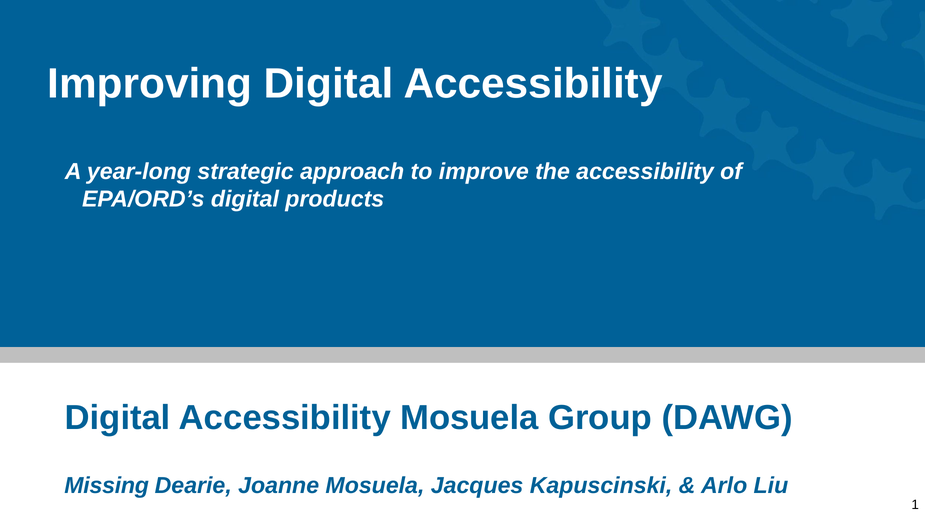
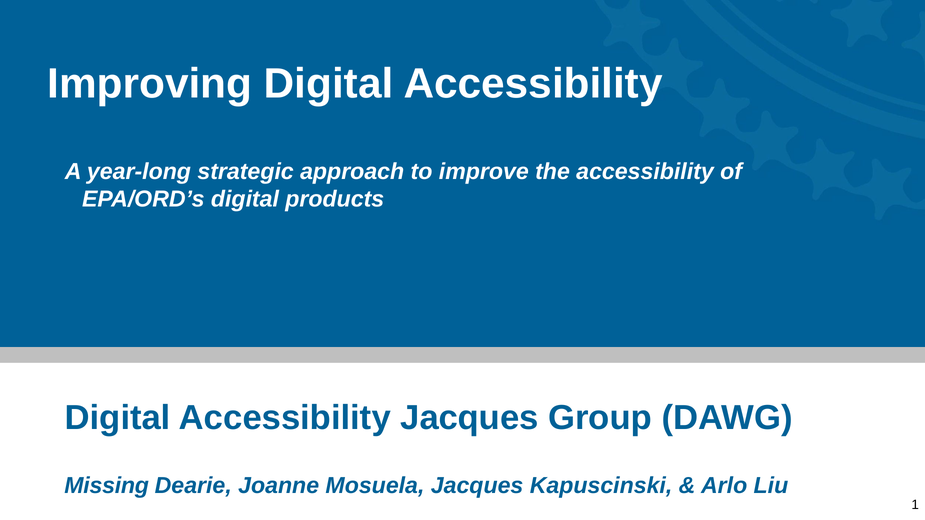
Accessibility Mosuela: Mosuela -> Jacques
